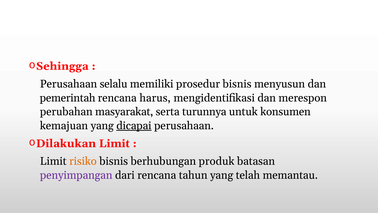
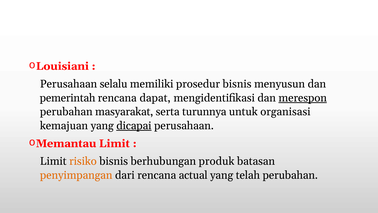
Sehingga: Sehingga -> Louisiani
harus: harus -> dapat
merespon underline: none -> present
konsumen: konsumen -> organisasi
Dilakukan: Dilakukan -> Memantau
penyimpangan colour: purple -> orange
tahun: tahun -> actual
telah memantau: memantau -> perubahan
